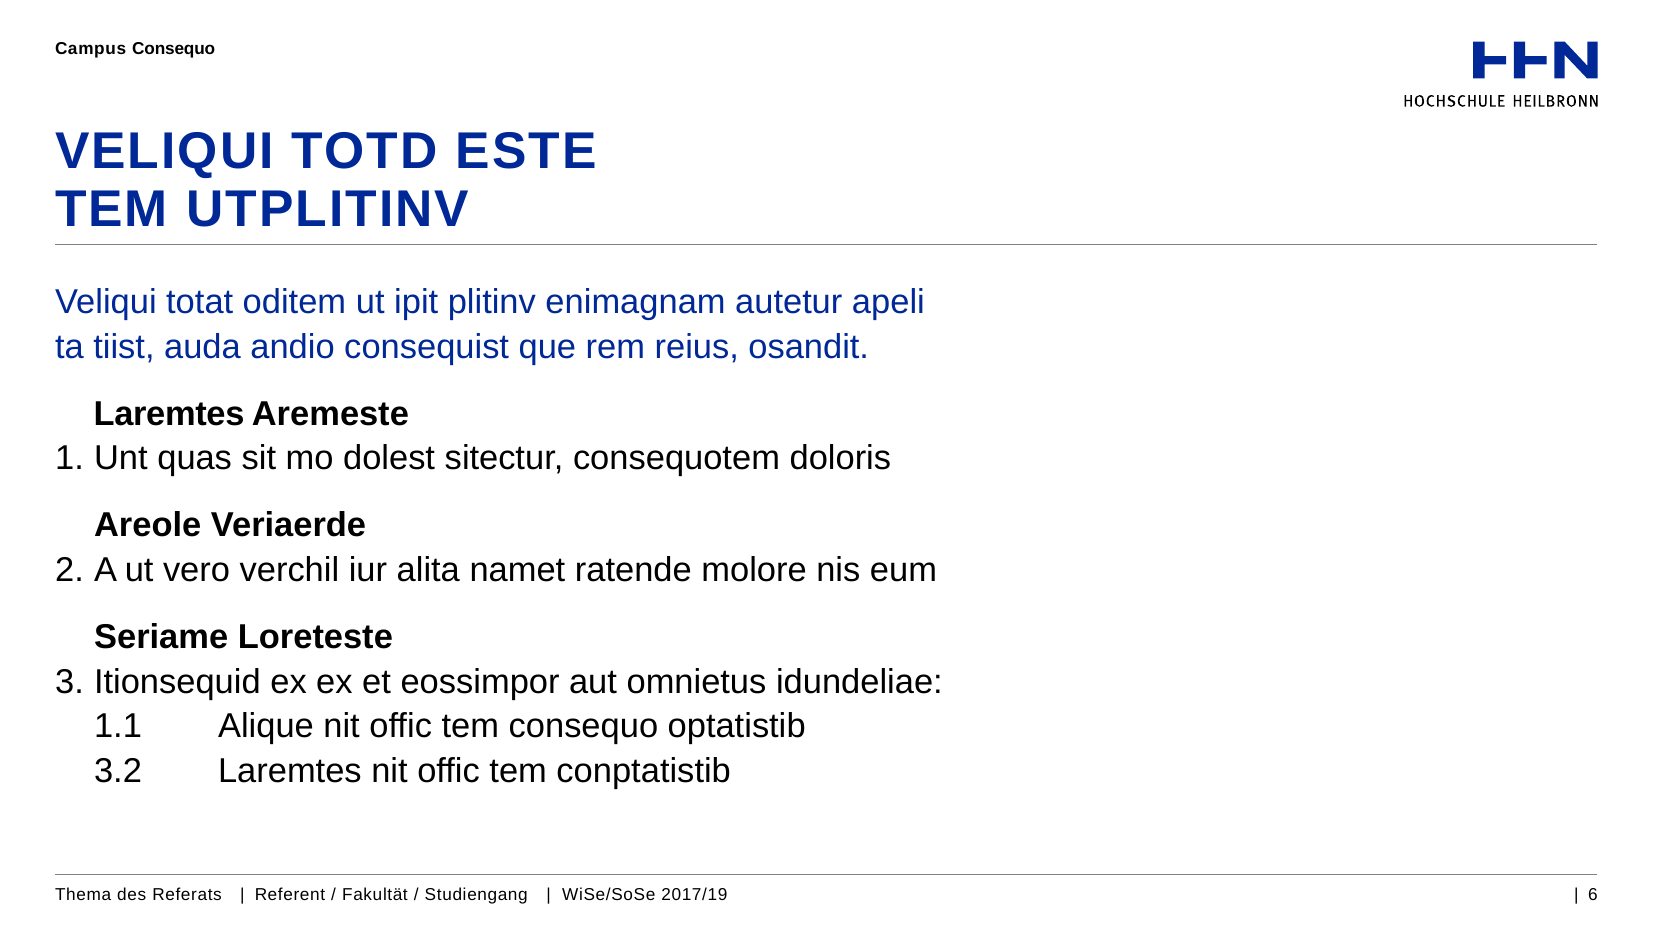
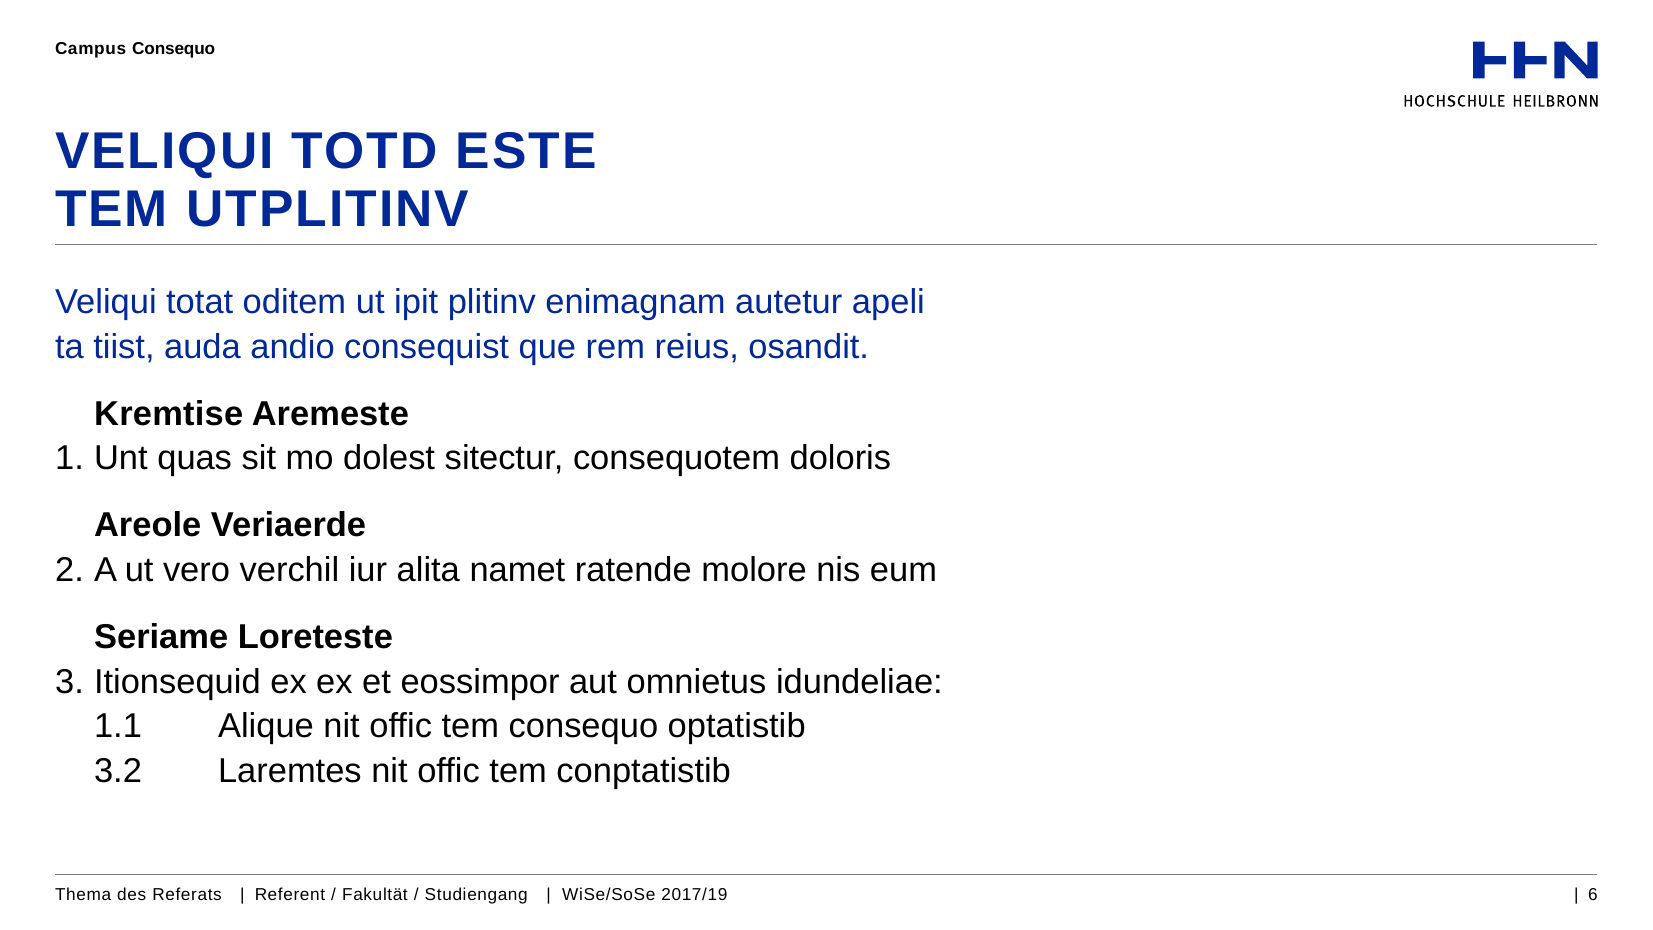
Laremtes at (169, 414): Laremtes -> Kremtise
